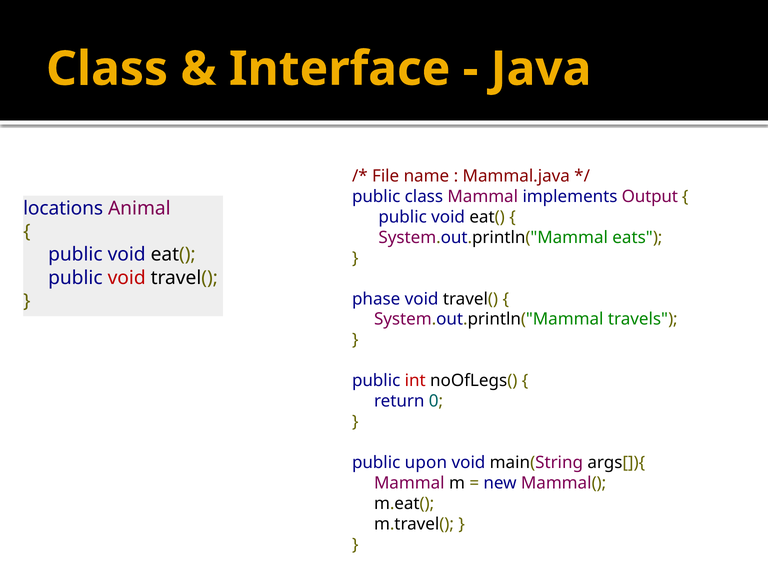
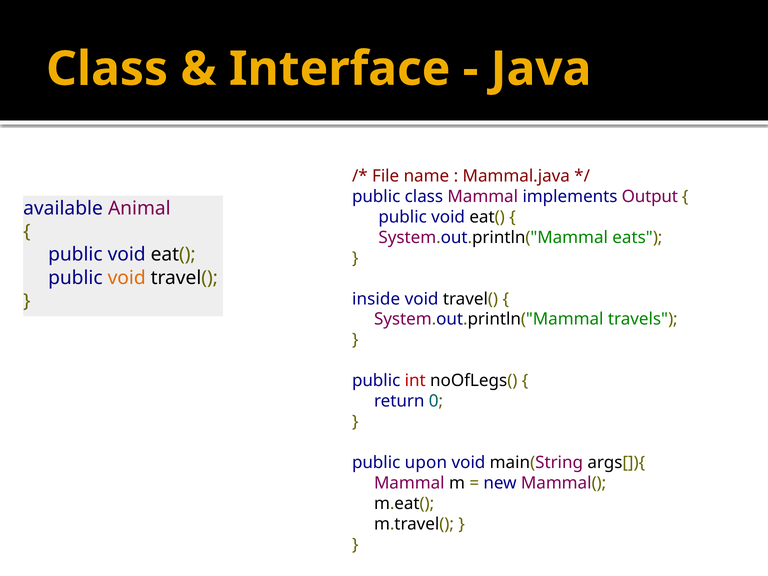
locations: locations -> available
void at (127, 278) colour: red -> orange
phase: phase -> inside
